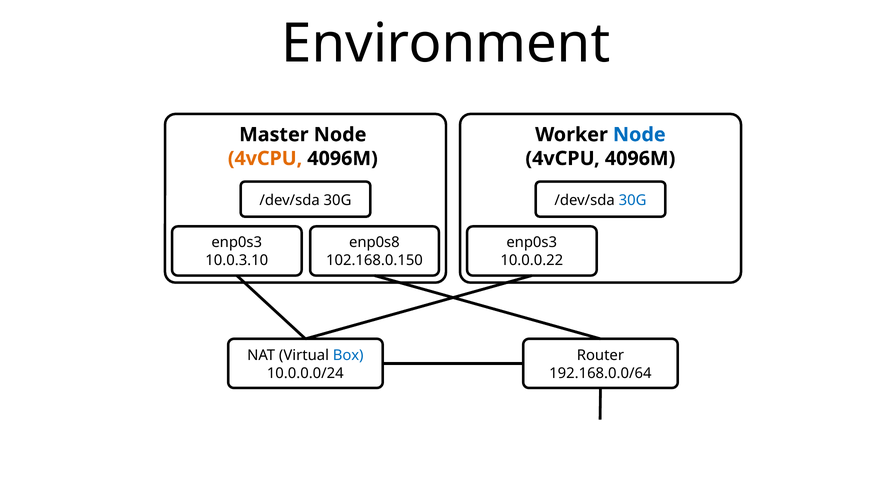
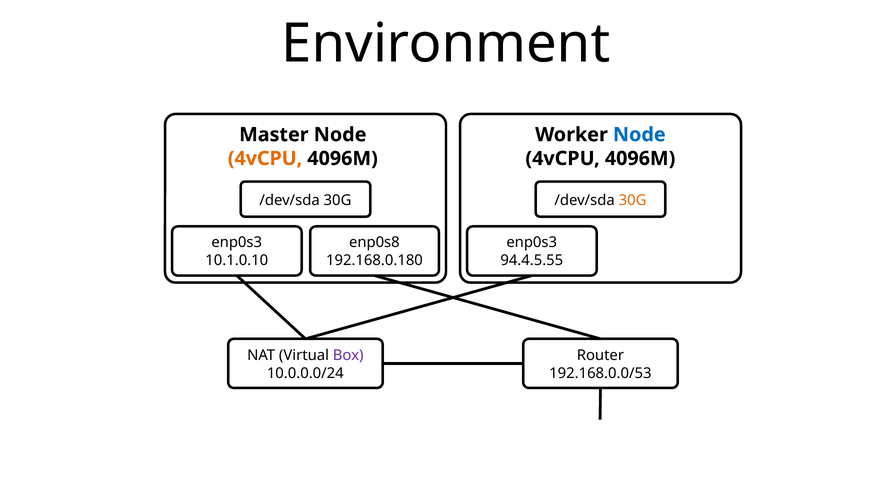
30G at (633, 200) colour: blue -> orange
10.0.3.10: 10.0.3.10 -> 10.1.0.10
102.168.0.150: 102.168.0.150 -> 192.168.0.180
10.0.0.22: 10.0.0.22 -> 94.4.5.55
Box colour: blue -> purple
192.168.0.0/64: 192.168.0.0/64 -> 192.168.0.0/53
